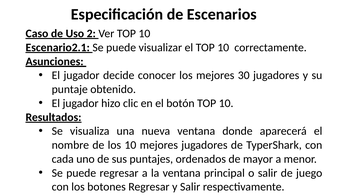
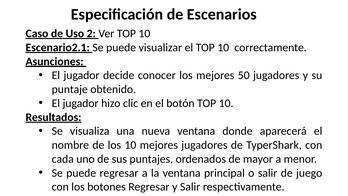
30: 30 -> 50
